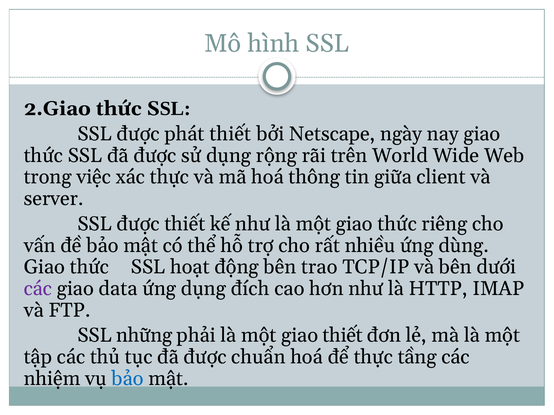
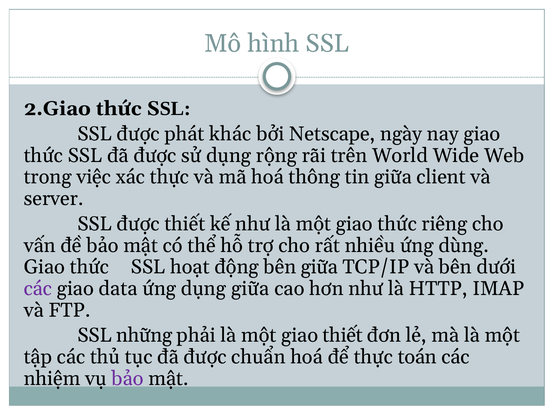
phát thiết: thiết -> khác
bên trao: trao -> giữa
dụng đích: đích -> giữa
tầng: tầng -> toán
bảo at (128, 379) colour: blue -> purple
